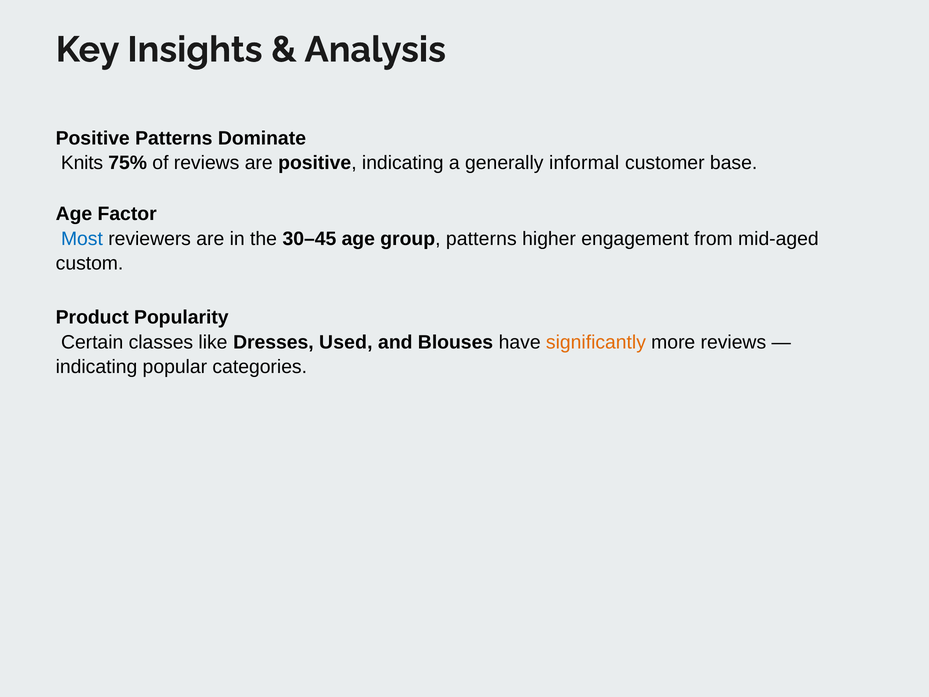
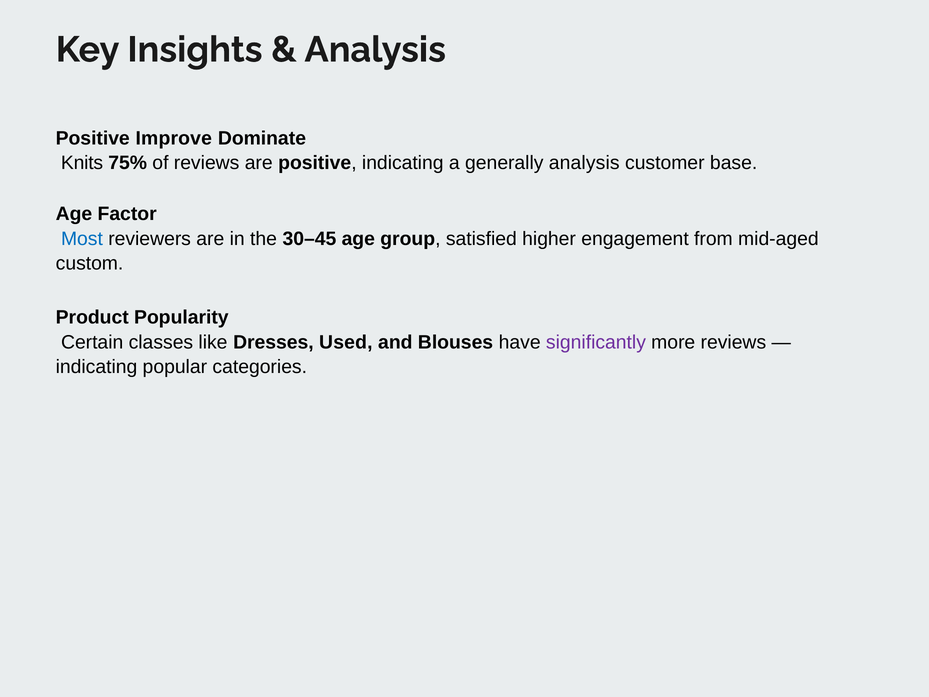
Positive Patterns: Patterns -> Improve
generally informal: informal -> analysis
group patterns: patterns -> satisfied
significantly colour: orange -> purple
